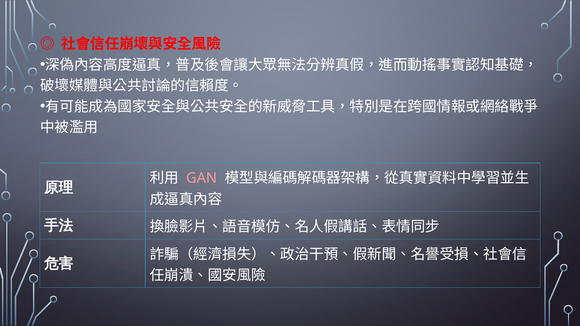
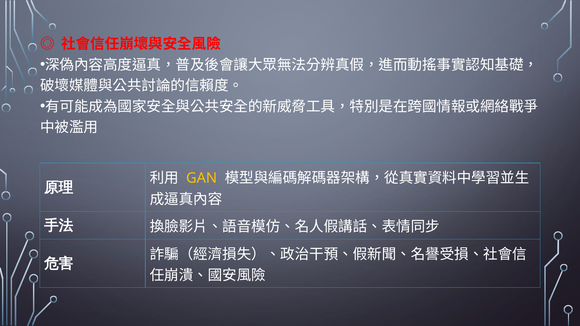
GAN colour: pink -> yellow
